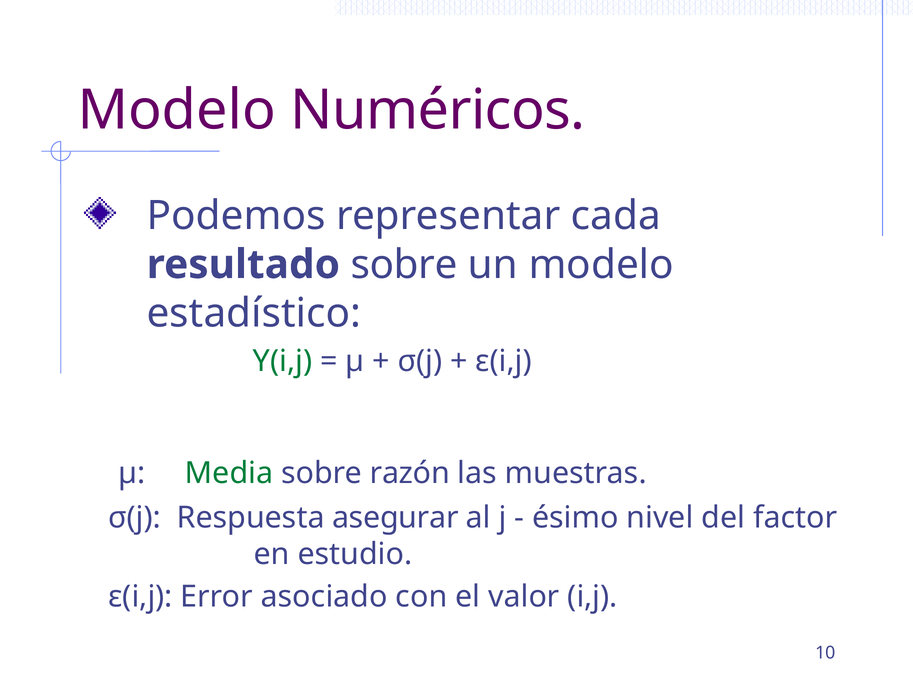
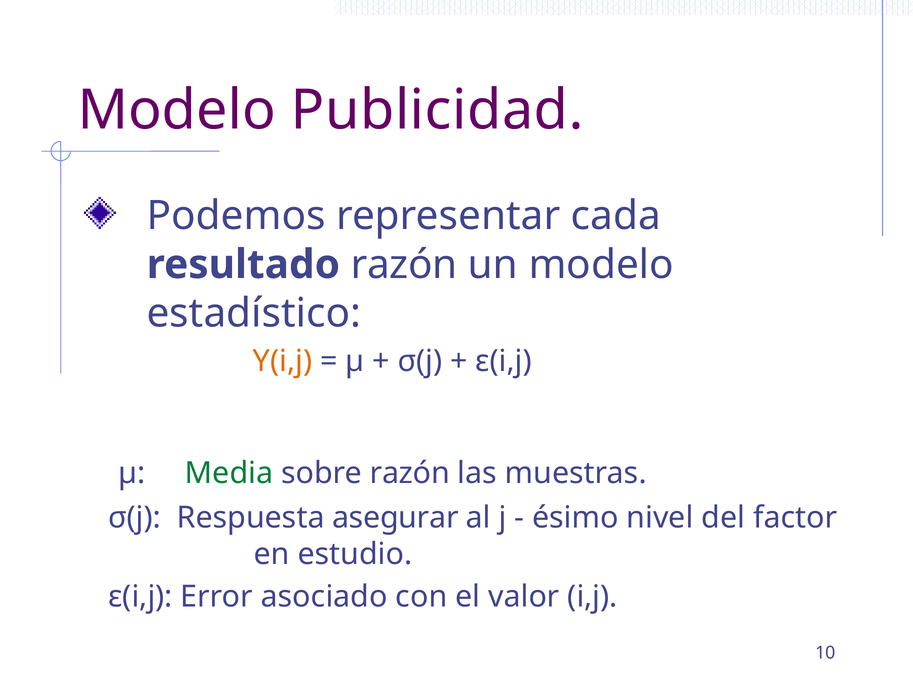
Numéricos: Numéricos -> Publicidad
resultado sobre: sobre -> razón
Y(i,j colour: green -> orange
